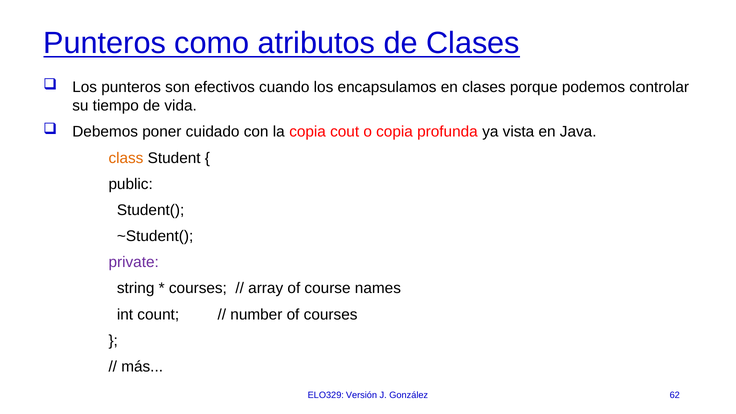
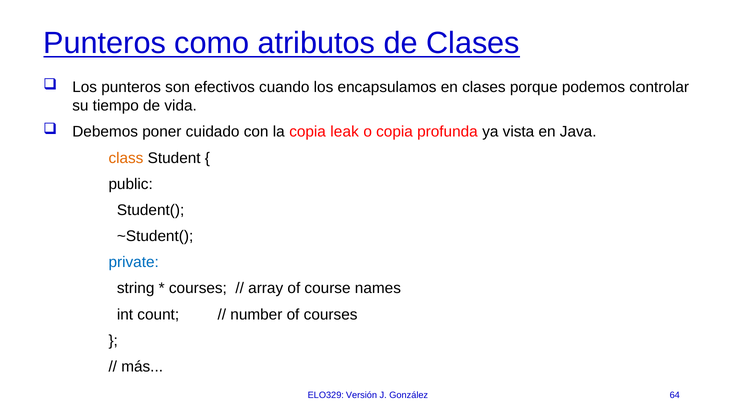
cout: cout -> leak
private colour: purple -> blue
62: 62 -> 64
